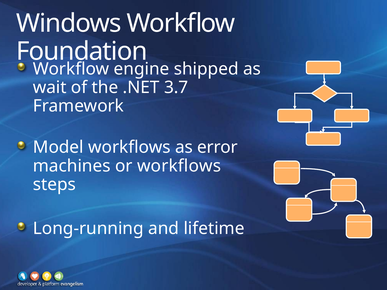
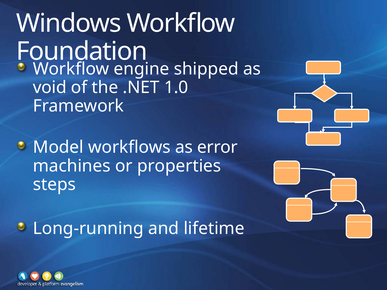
wait: wait -> void
3.7: 3.7 -> 1.0
or workflows: workflows -> properties
